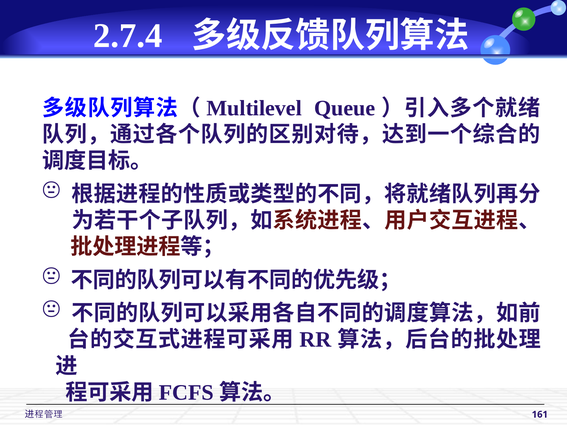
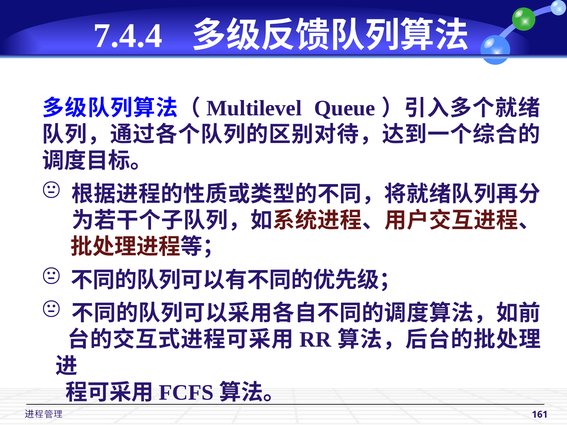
2.7.4: 2.7.4 -> 7.4.4
